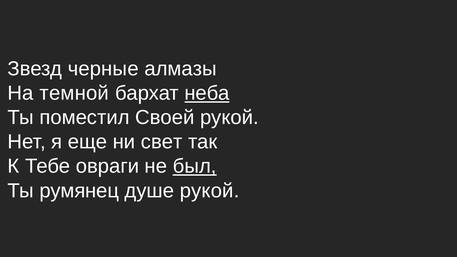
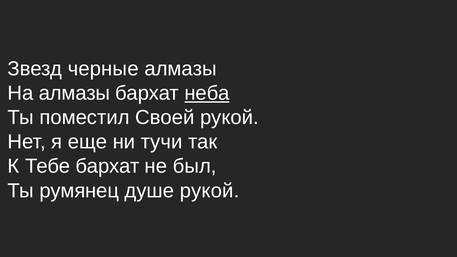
На темной: темной -> алмазы
свет: свет -> тучи
Тебе овраги: овраги -> бархат
был underline: present -> none
